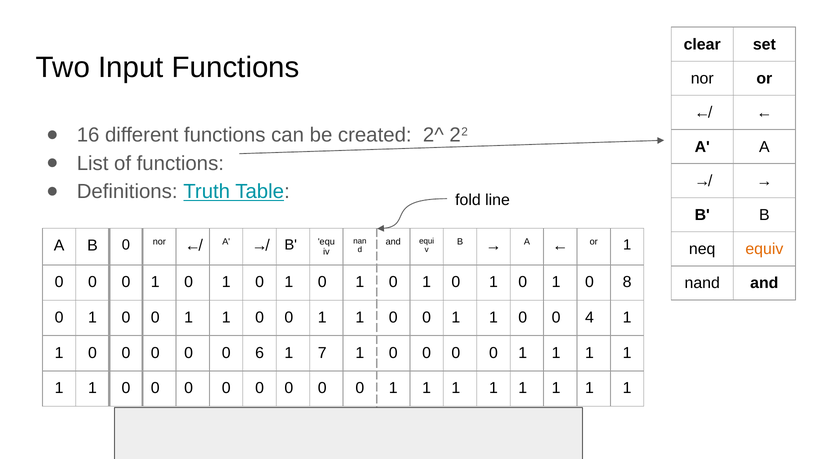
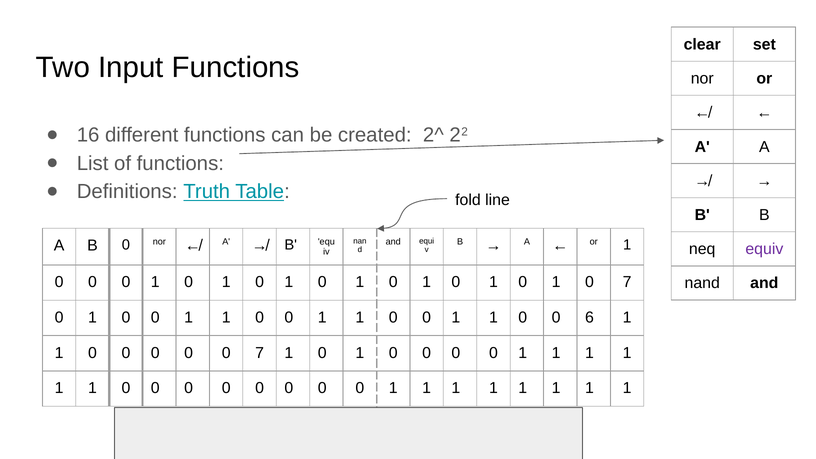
equiv colour: orange -> purple
1 0 8: 8 -> 7
4: 4 -> 6
0 0 6: 6 -> 7
7 at (322, 353): 7 -> 0
